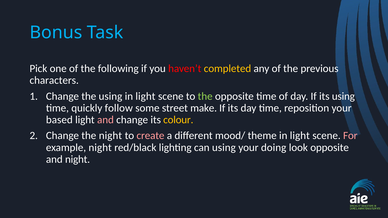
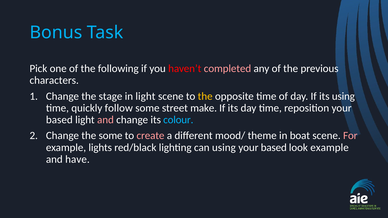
completed colour: yellow -> pink
the using: using -> stage
the at (205, 96) colour: light green -> yellow
colour colour: yellow -> light blue
the night: night -> some
theme in light: light -> boat
example night: night -> lights
doing at (274, 148): doing -> based
look opposite: opposite -> example
and night: night -> have
